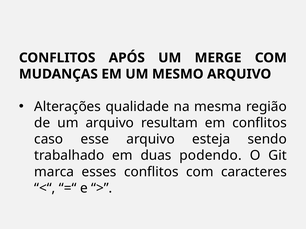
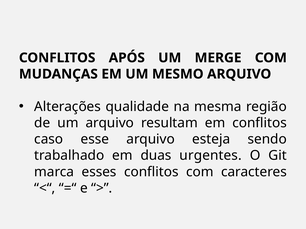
podendo: podendo -> urgentes
